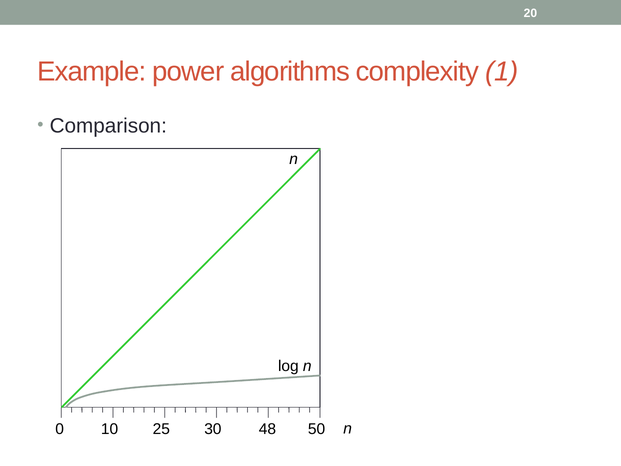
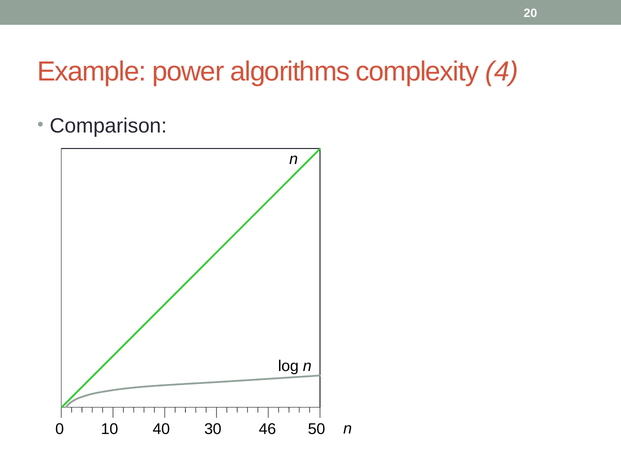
1: 1 -> 4
25: 25 -> 40
48: 48 -> 46
